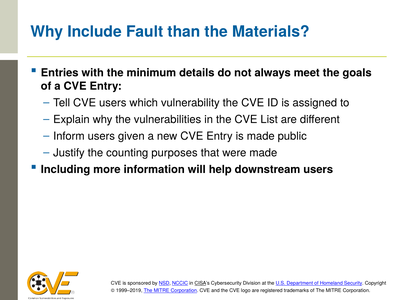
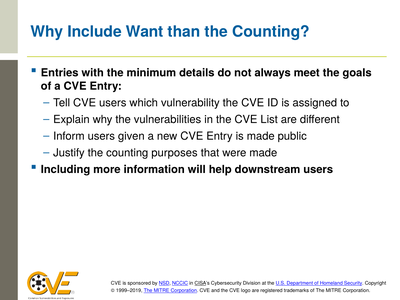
Fault: Fault -> Want
than the Materials: Materials -> Counting
